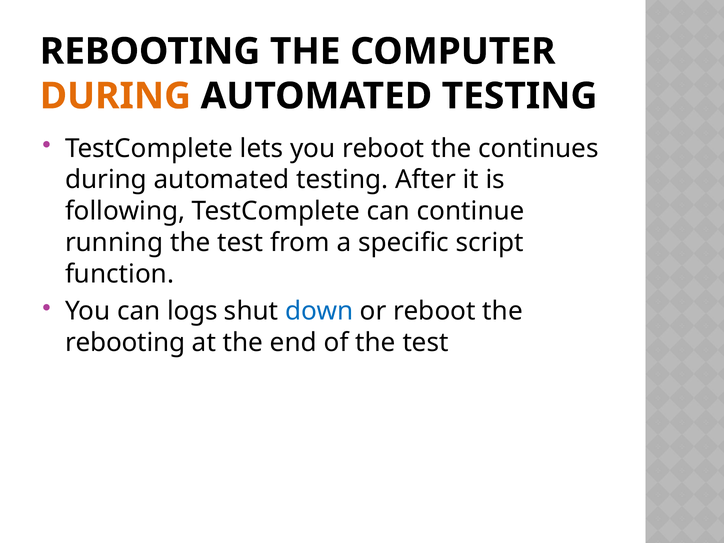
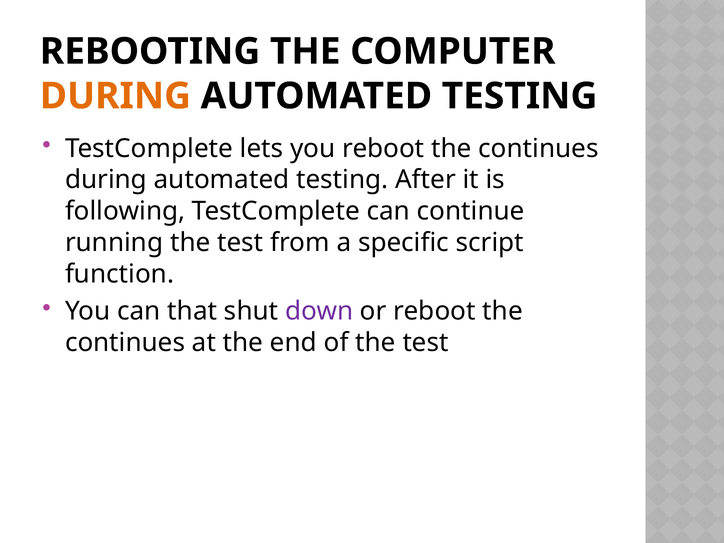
logs: logs -> that
down colour: blue -> purple
rebooting at (125, 343): rebooting -> continues
